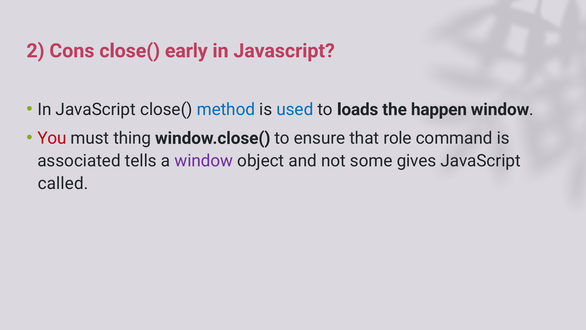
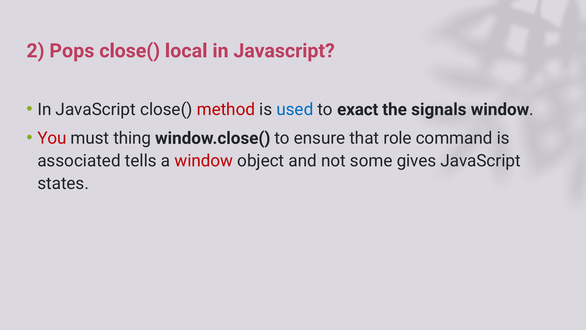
Cons: Cons -> Pops
early: early -> local
method colour: blue -> red
loads: loads -> exact
happen: happen -> signals
window at (204, 161) colour: purple -> red
called: called -> states
